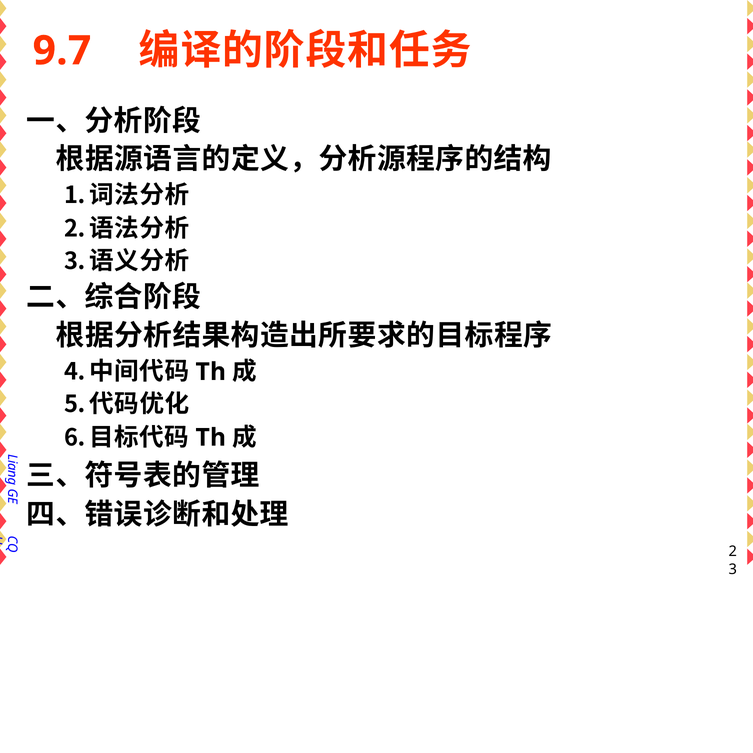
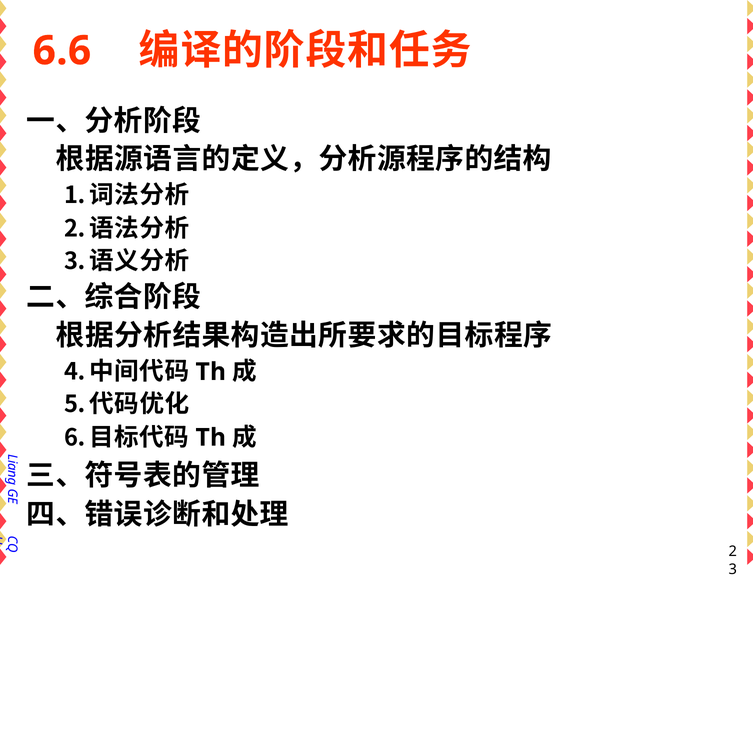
9.7: 9.7 -> 6.6
